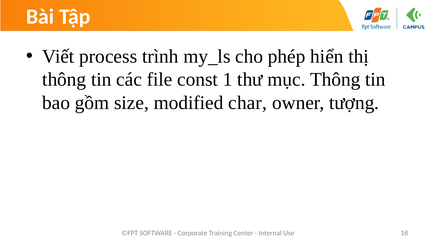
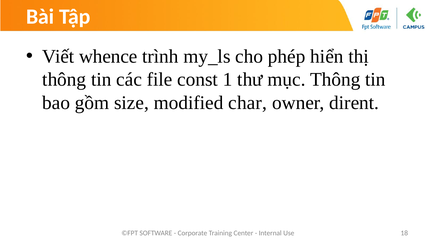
process: process -> whence
tượng: tượng -> dirent
